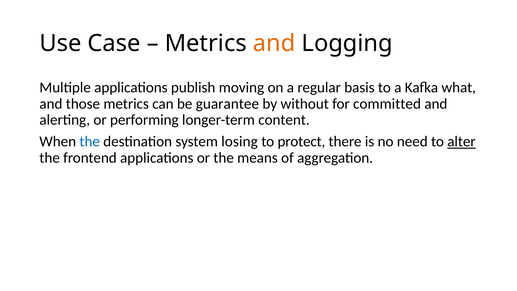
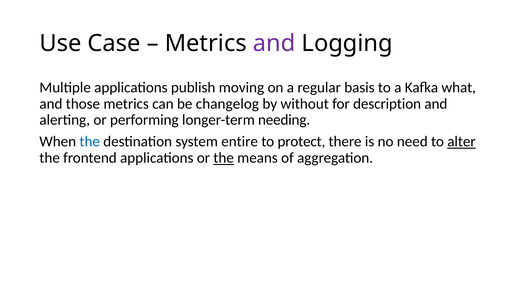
and at (274, 43) colour: orange -> purple
guarantee: guarantee -> changelog
committed: committed -> description
content: content -> needing
losing: losing -> entire
the at (224, 158) underline: none -> present
